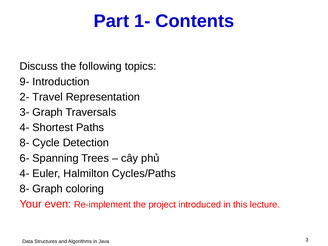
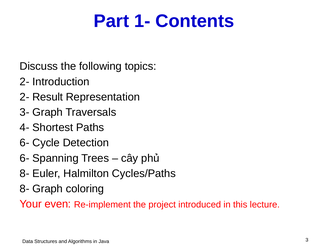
9- at (25, 82): 9- -> 2-
Travel: Travel -> Result
8- at (25, 143): 8- -> 6-
4- at (25, 173): 4- -> 8-
